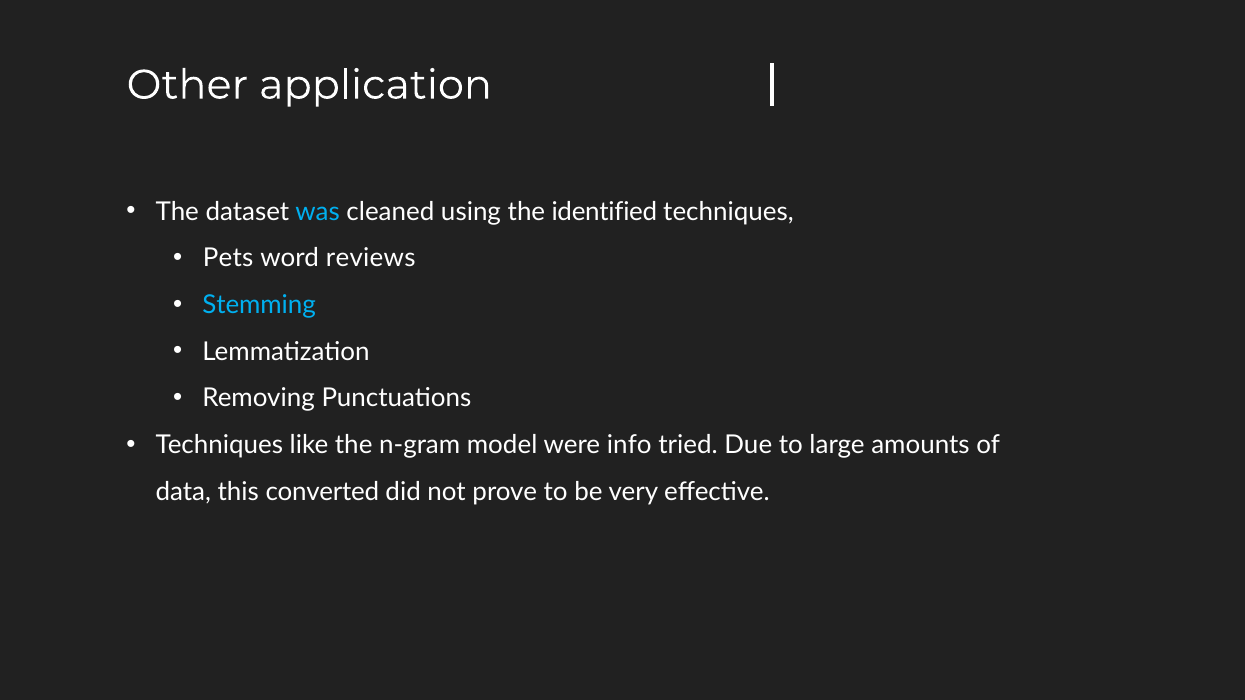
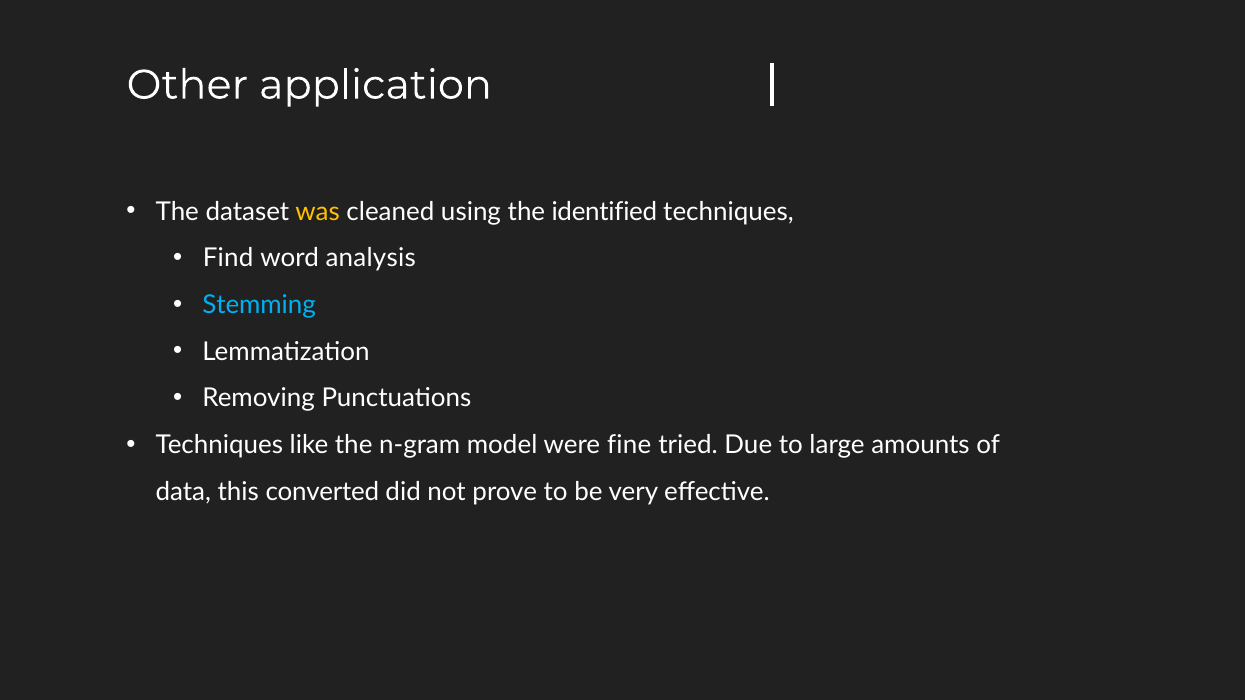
was colour: light blue -> yellow
Pets: Pets -> Find
reviews: reviews -> analysis
info: info -> fine
